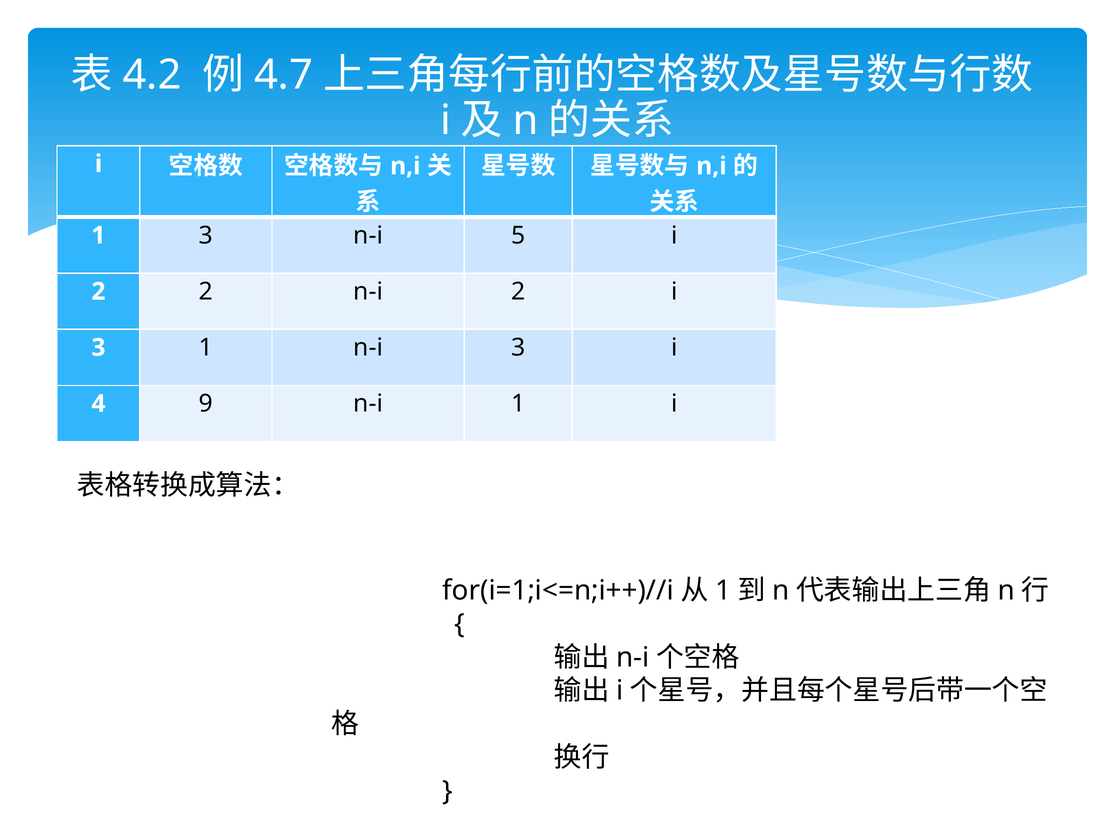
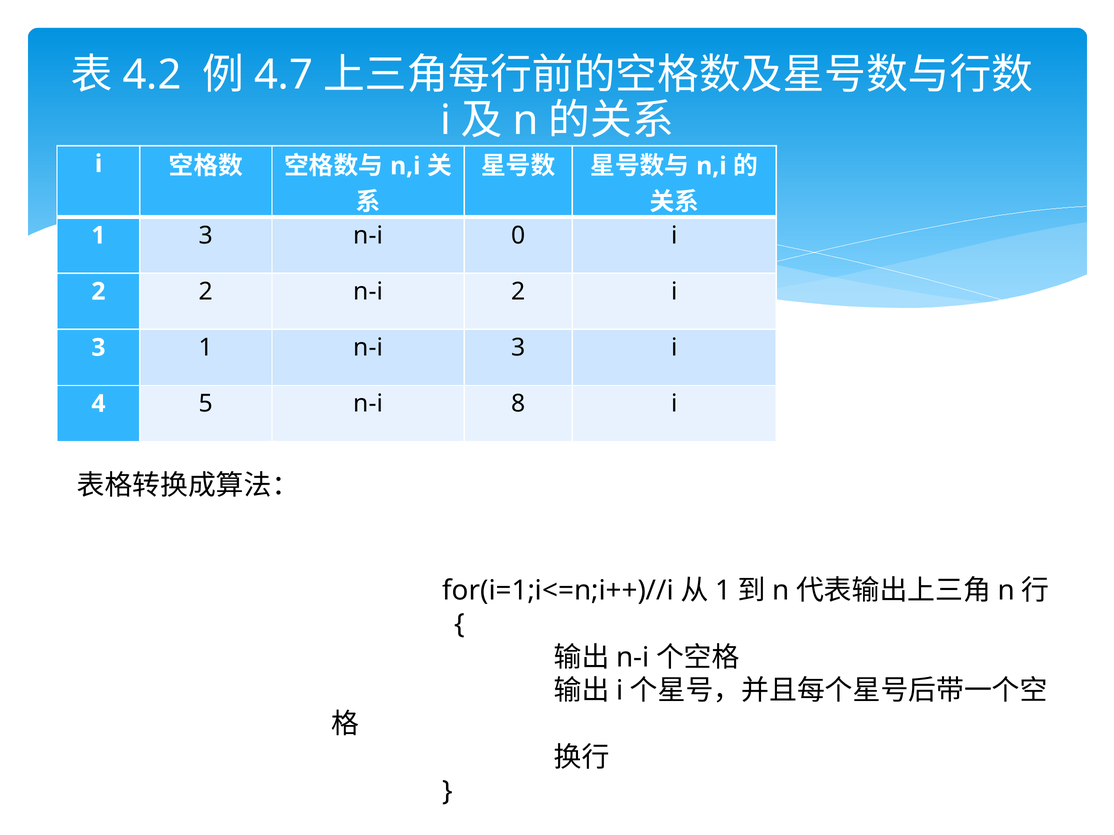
5: 5 -> 0
9: 9 -> 5
n-i 1: 1 -> 8
